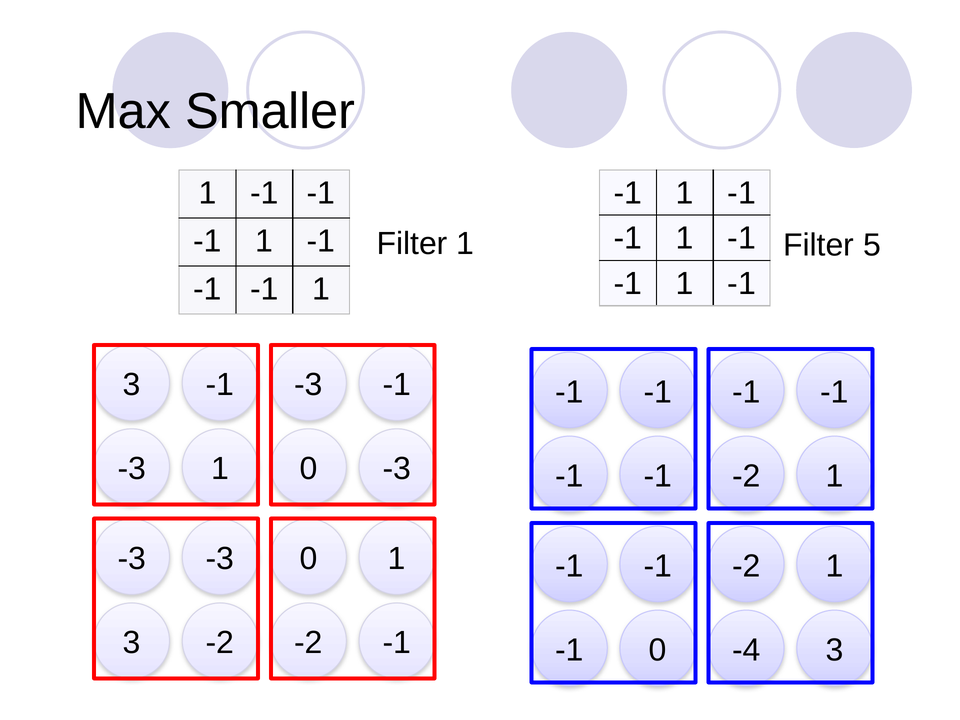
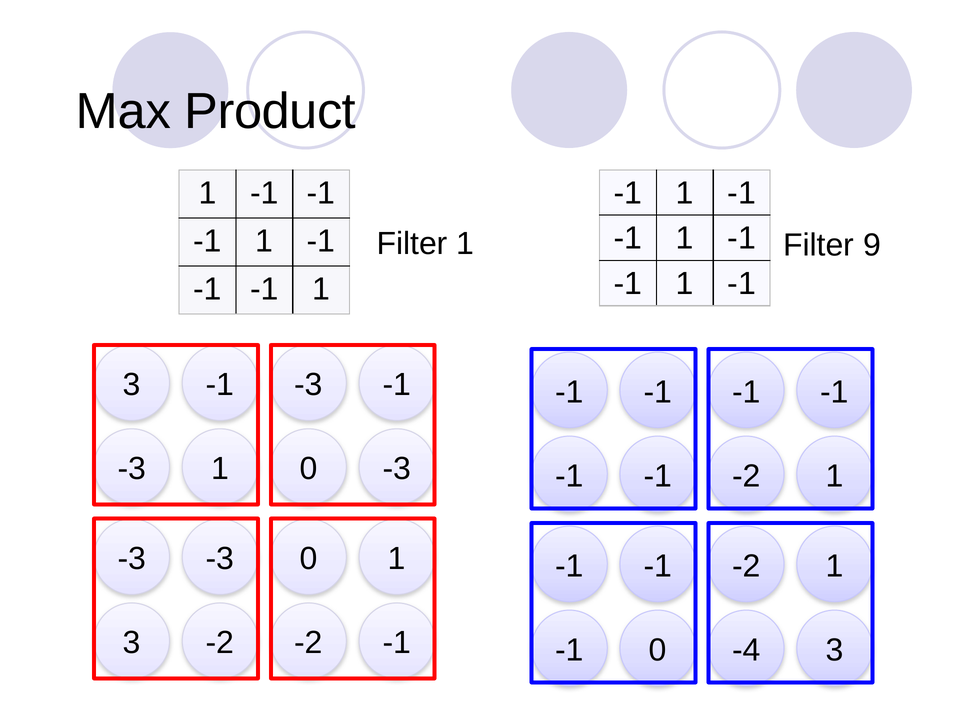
Smaller: Smaller -> Product
5: 5 -> 9
